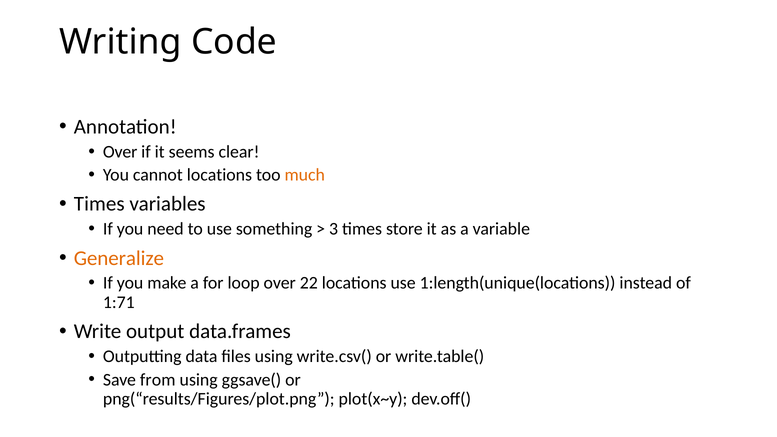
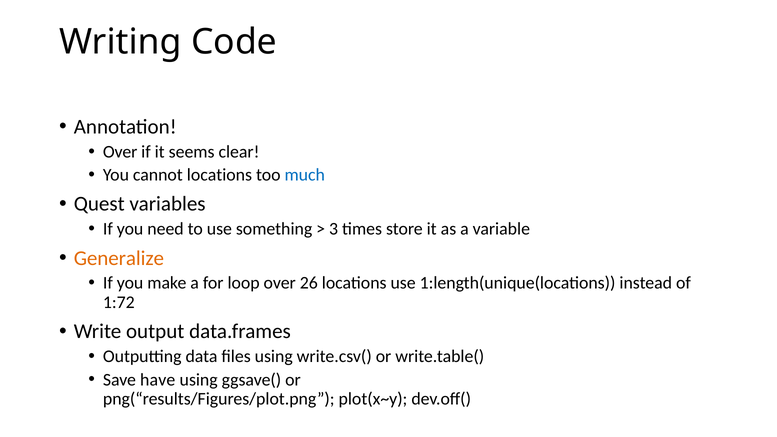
much colour: orange -> blue
Times at (99, 204): Times -> Quest
22: 22 -> 26
1:71: 1:71 -> 1:72
from: from -> have
